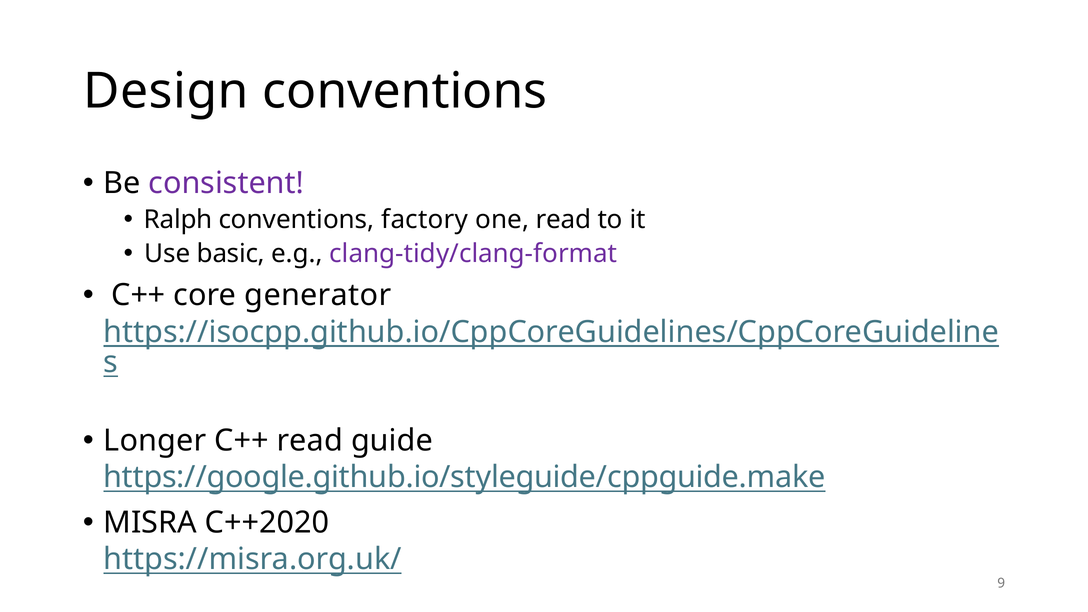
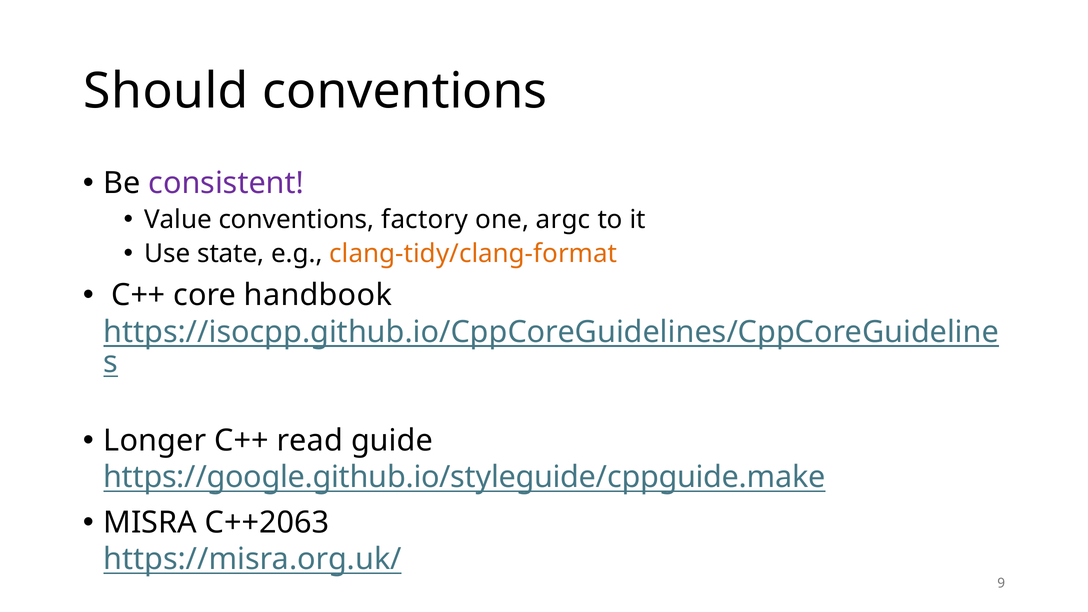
Design: Design -> Should
Ralph: Ralph -> Value
one read: read -> argc
basic: basic -> state
clang-tidy/clang-format colour: purple -> orange
generator: generator -> handbook
C++2020: C++2020 -> C++2063
